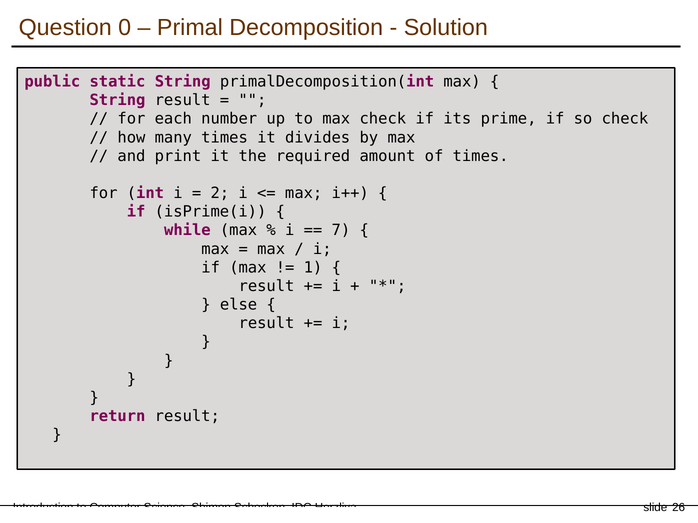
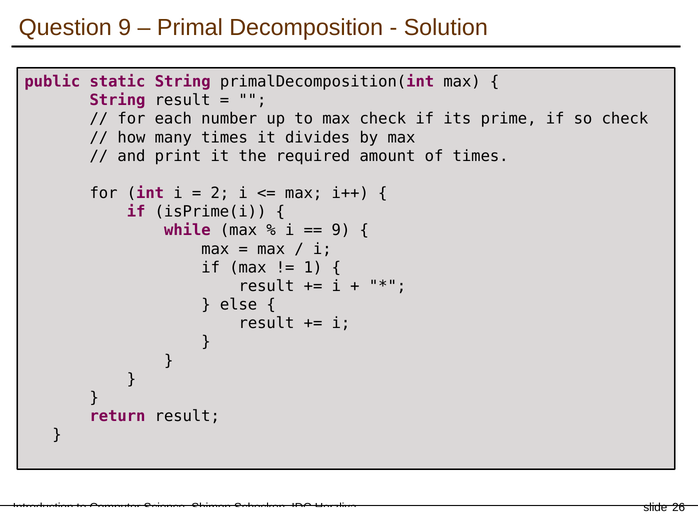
Question 0: 0 -> 9
7 at (341, 231): 7 -> 9
